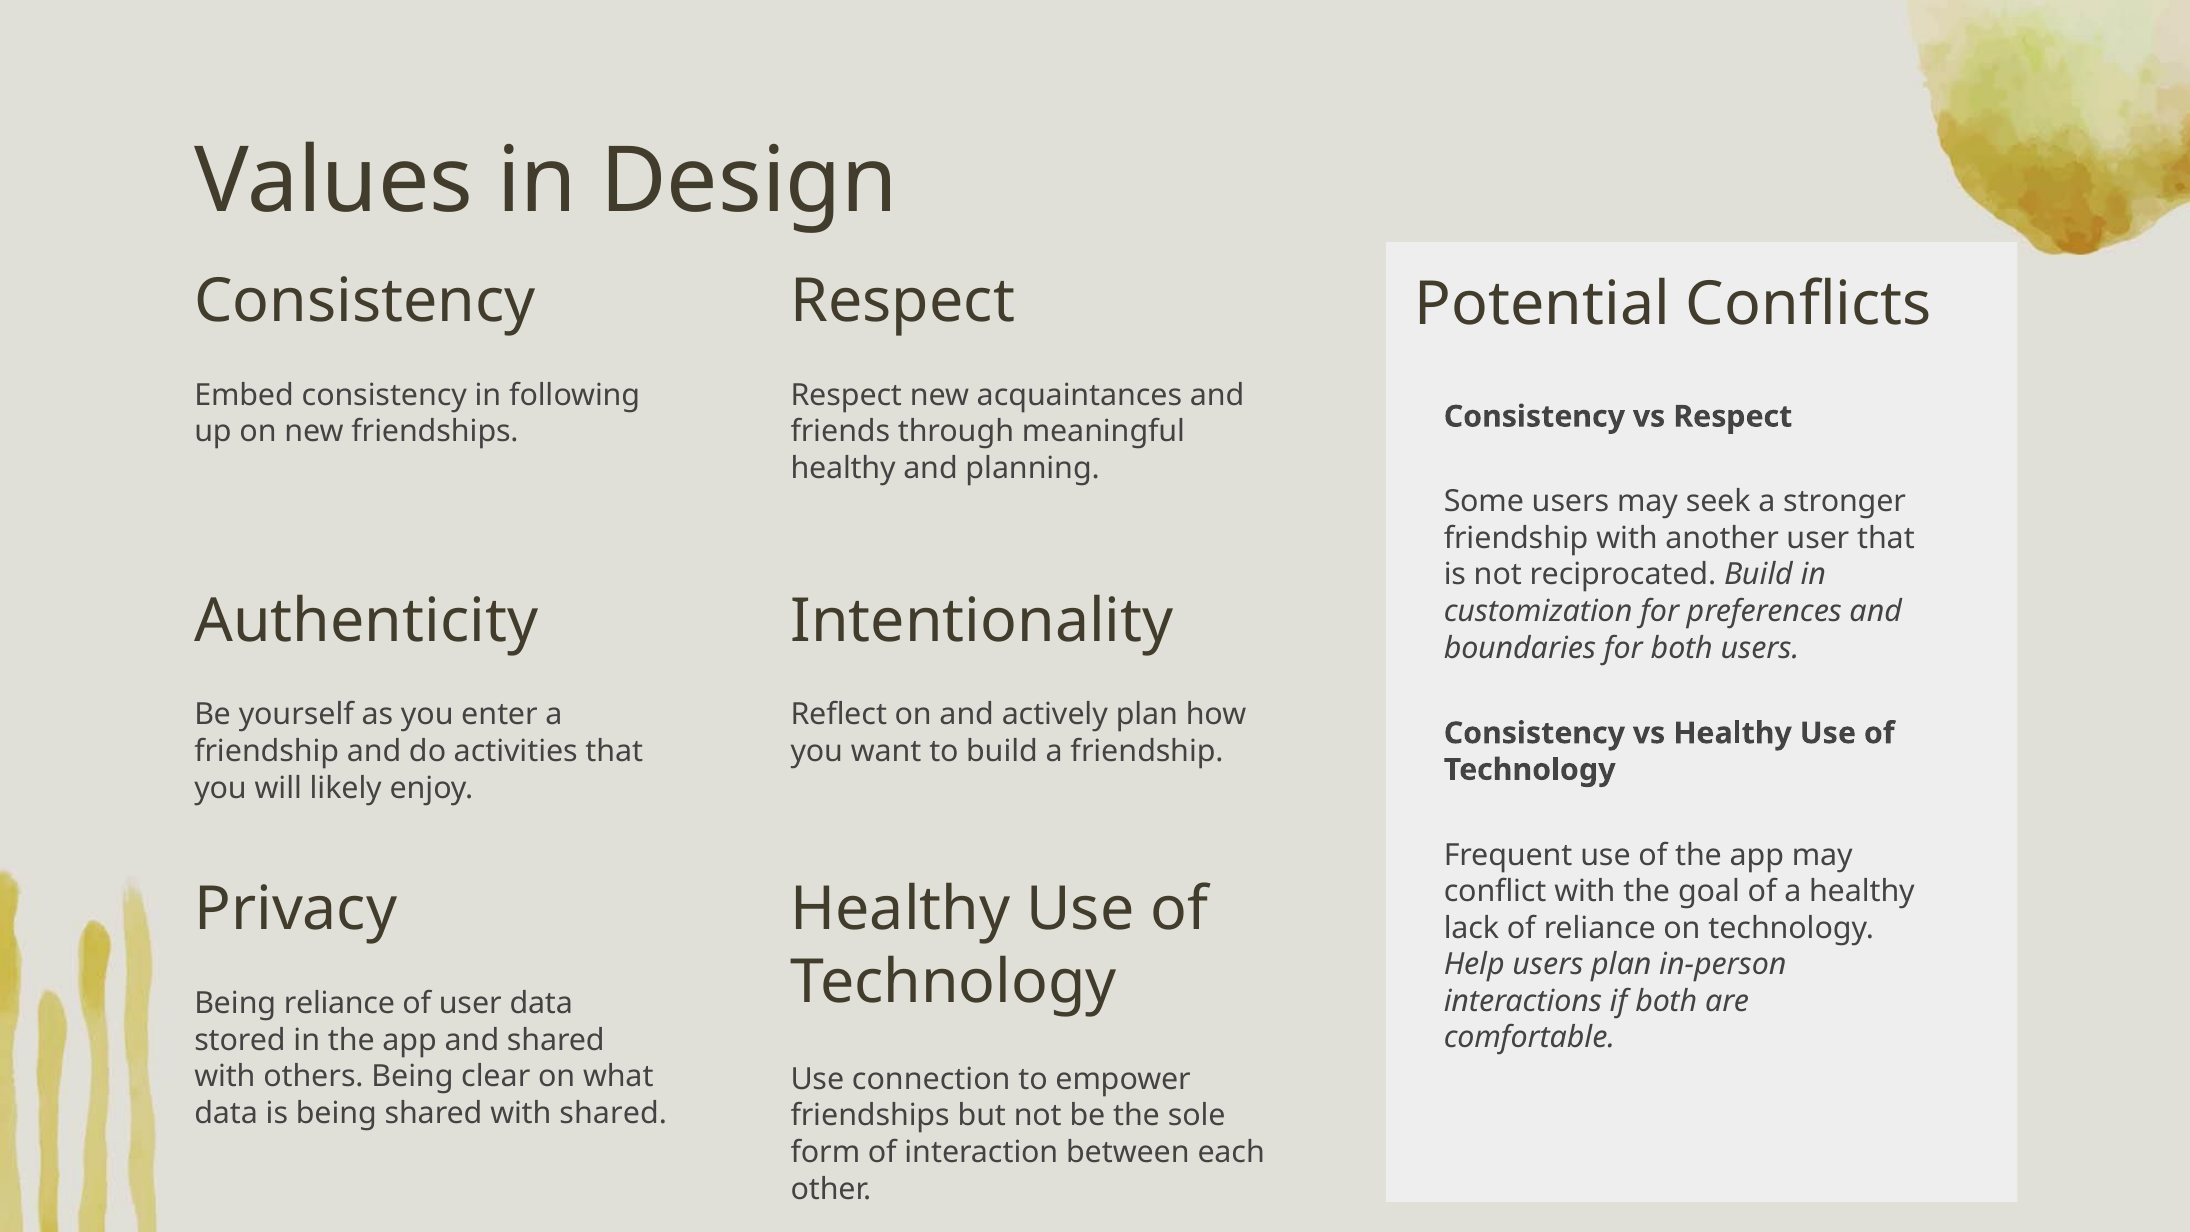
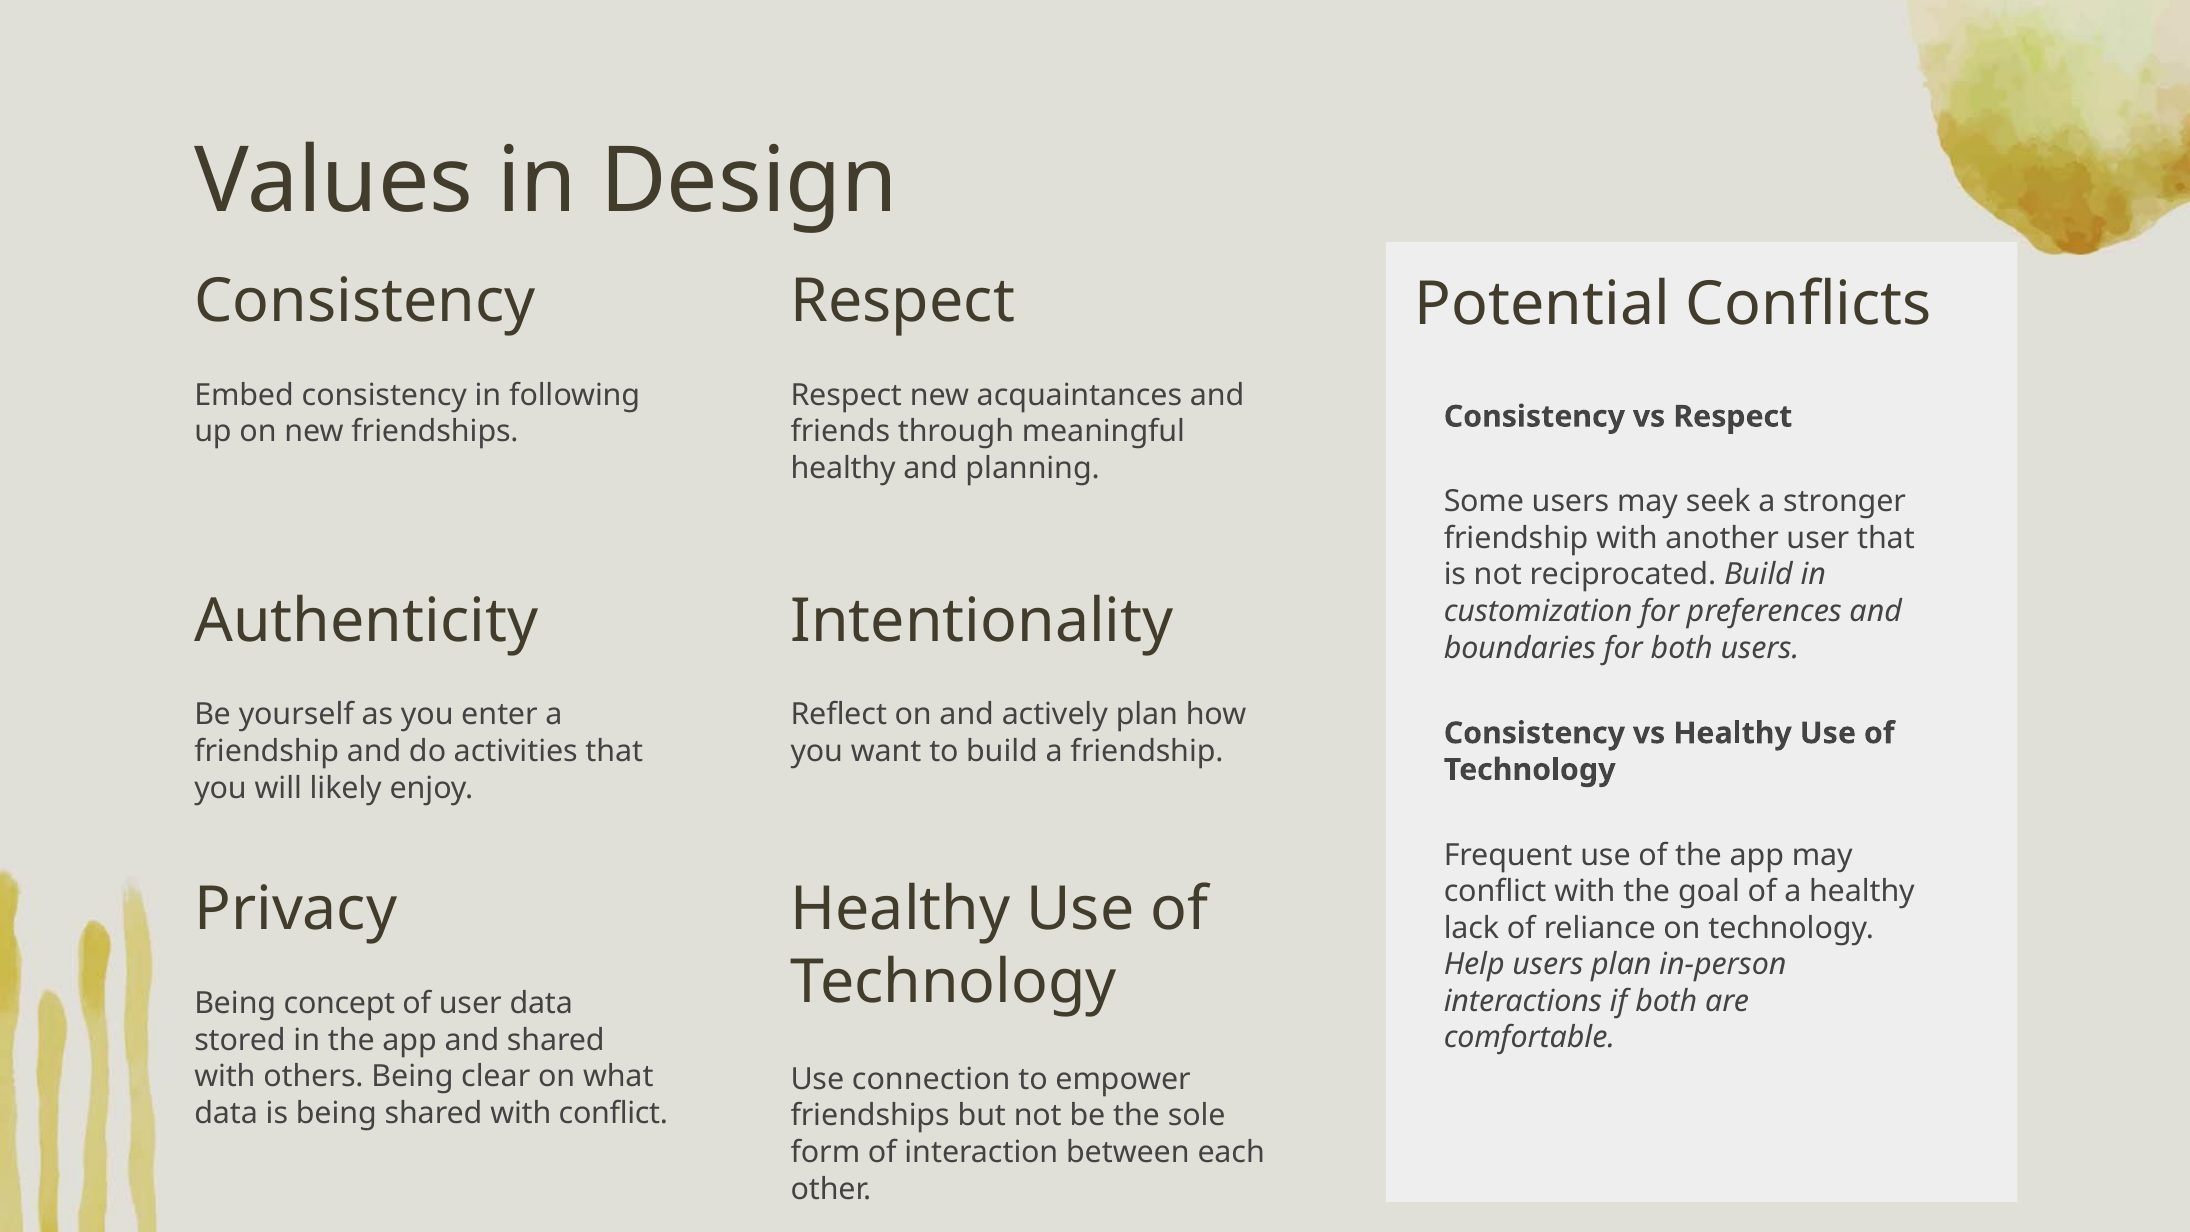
Being reliance: reliance -> concept
with shared: shared -> conflict
